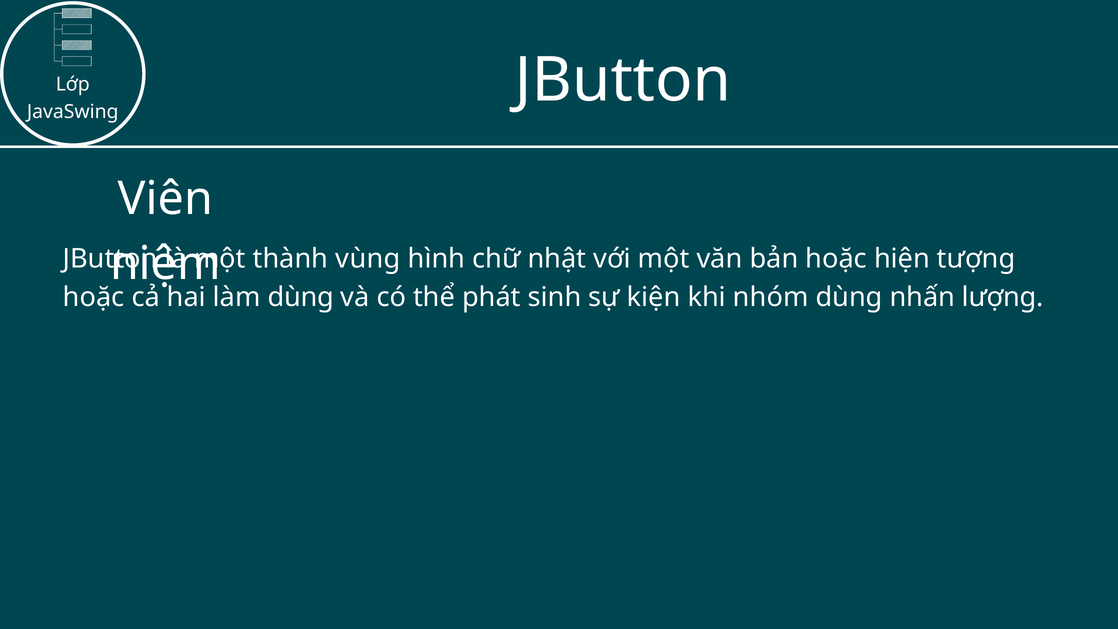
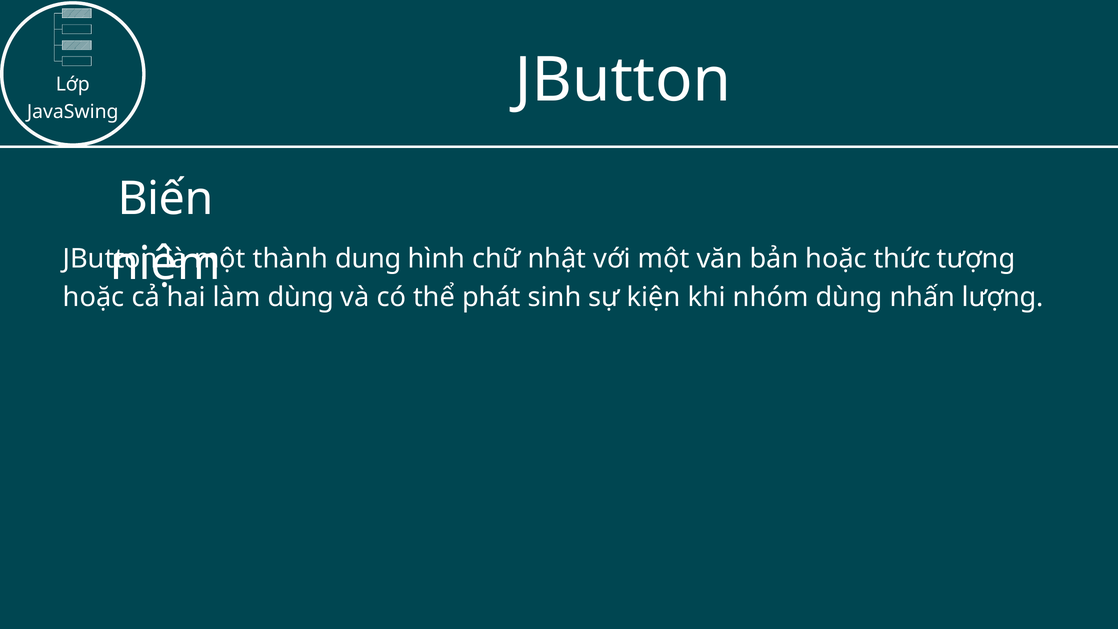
Viên: Viên -> Biến
vùng: vùng -> dung
hiện: hiện -> thức
